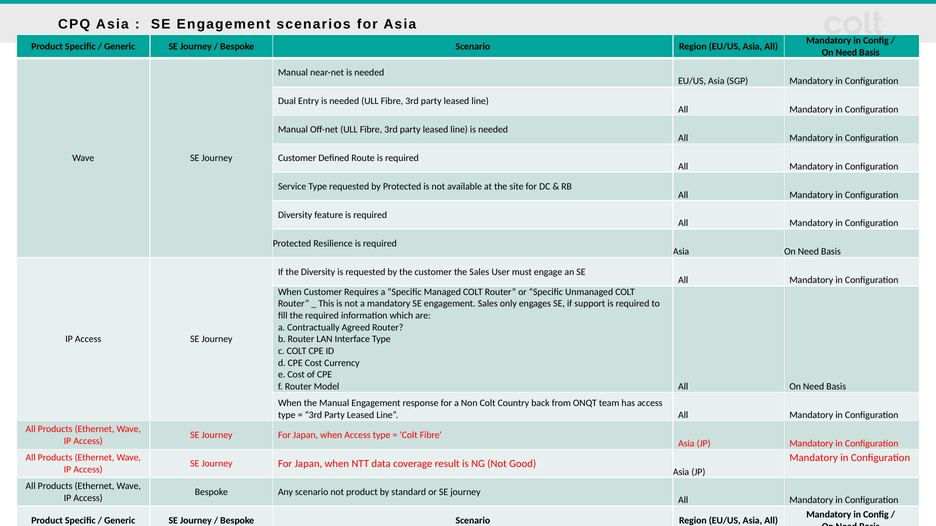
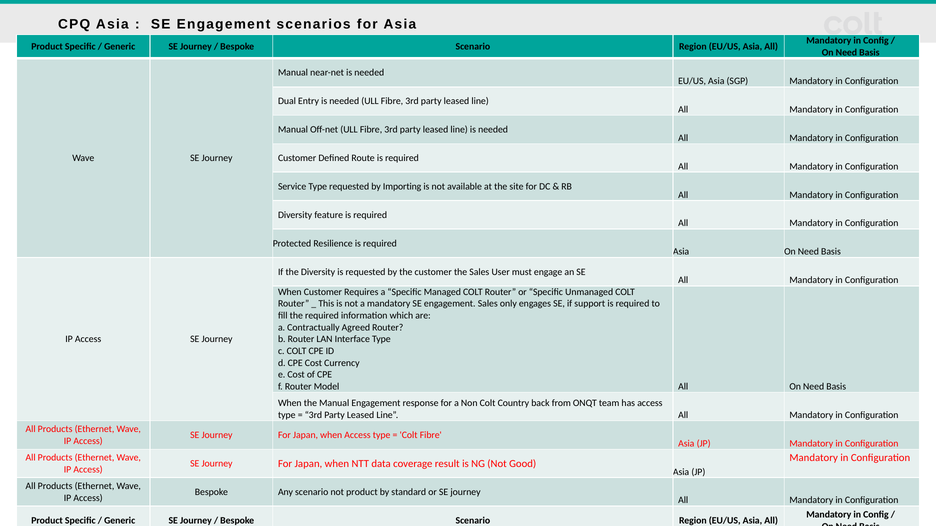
by Protected: Protected -> Importing
